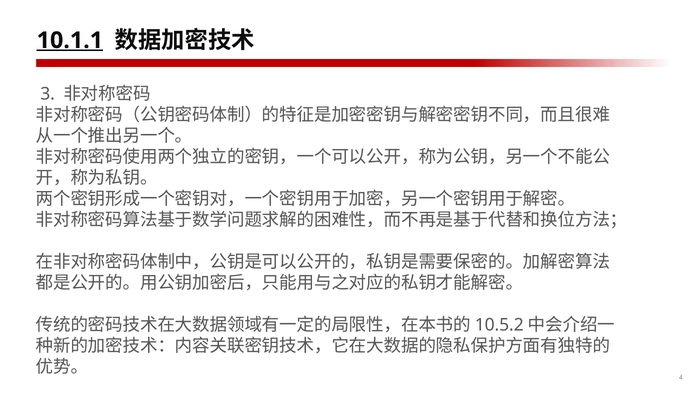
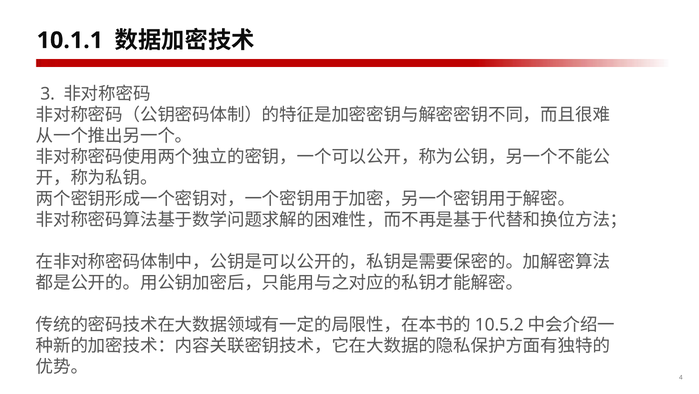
10.1.1 underline: present -> none
